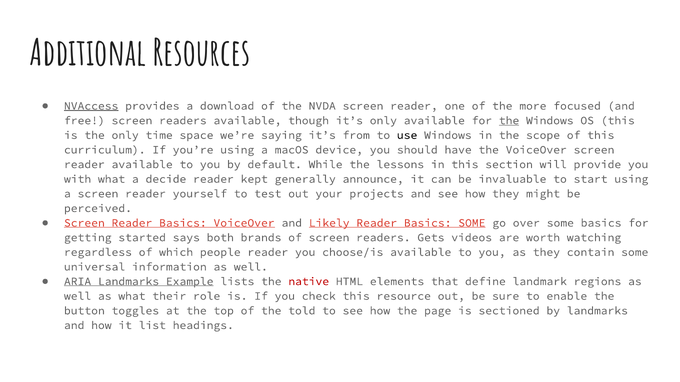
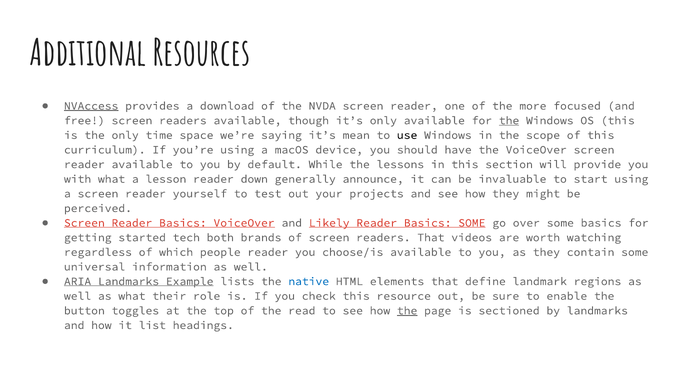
from: from -> mean
decide: decide -> lesson
kept: kept -> down
says: says -> tech
readers Gets: Gets -> That
native colour: red -> blue
told: told -> read
the at (407, 311) underline: none -> present
